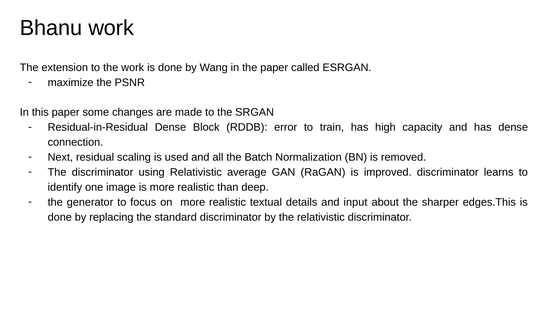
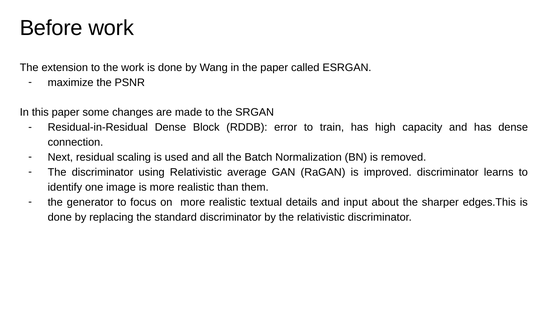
Bhanu: Bhanu -> Before
deep: deep -> them
